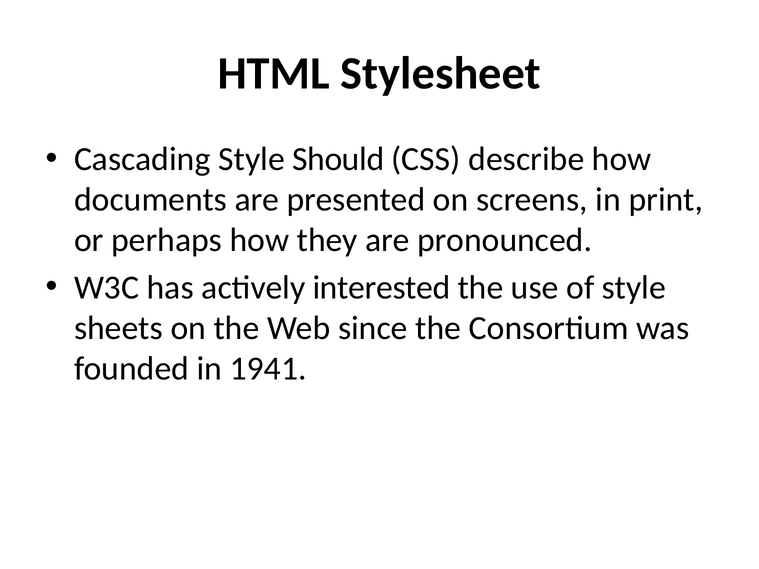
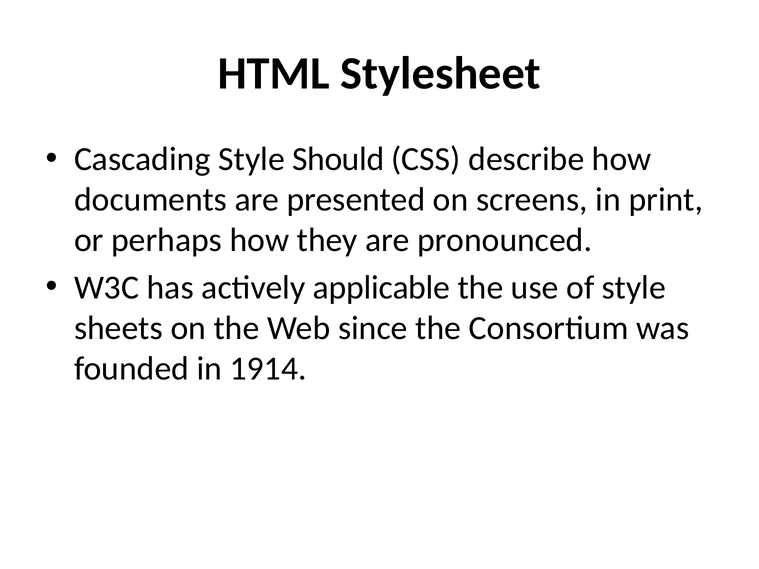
interested: interested -> applicable
1941: 1941 -> 1914
